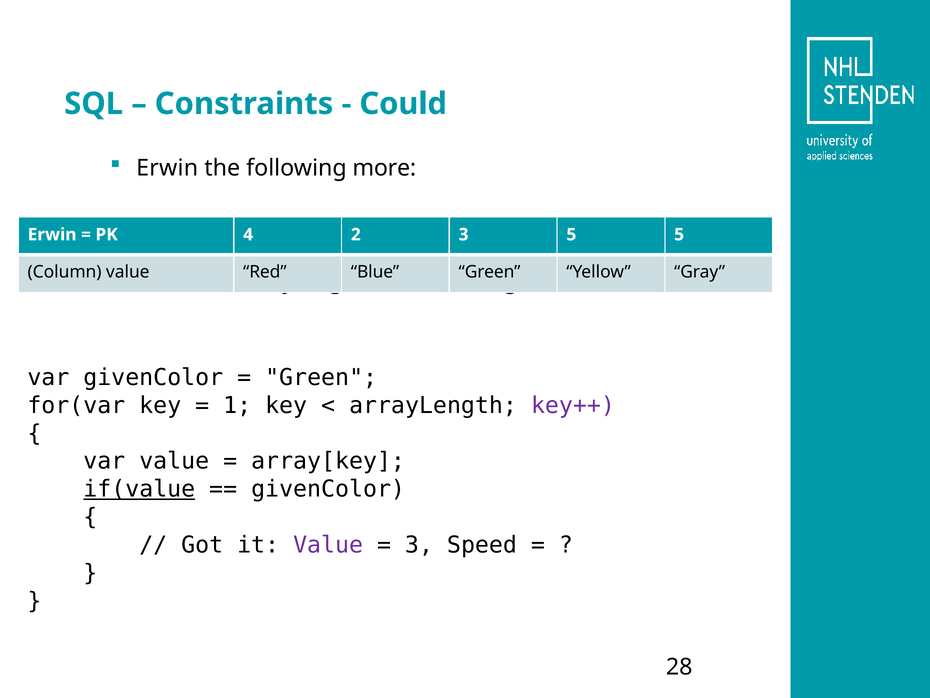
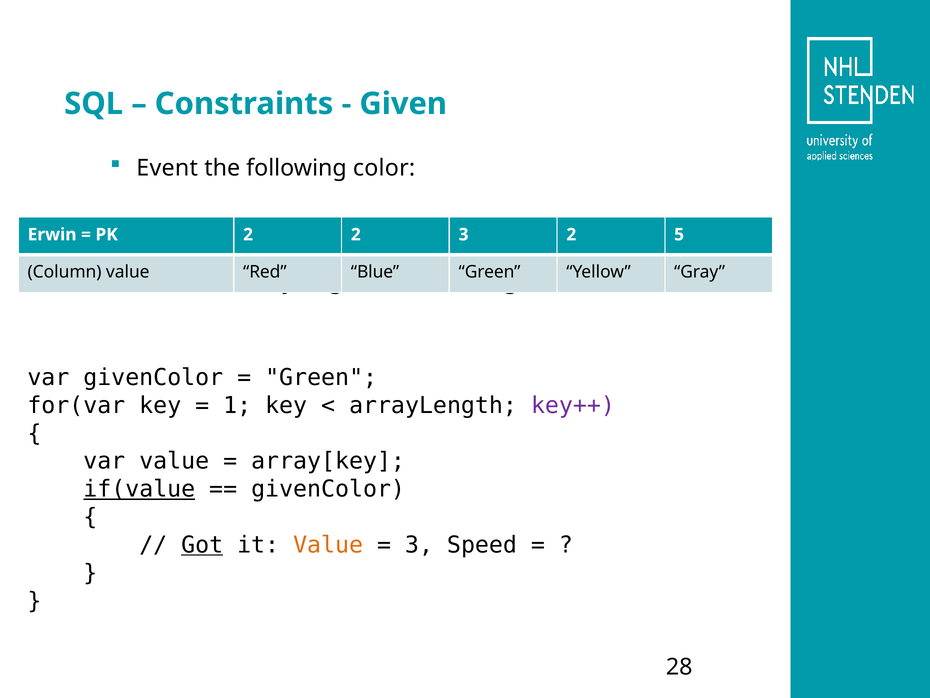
Could at (403, 104): Could -> Given
Erwin at (167, 168): Erwin -> Event
following more: more -> color
PK 4: 4 -> 2
3 5: 5 -> 2
Got underline: none -> present
Value at (328, 545) colour: purple -> orange
